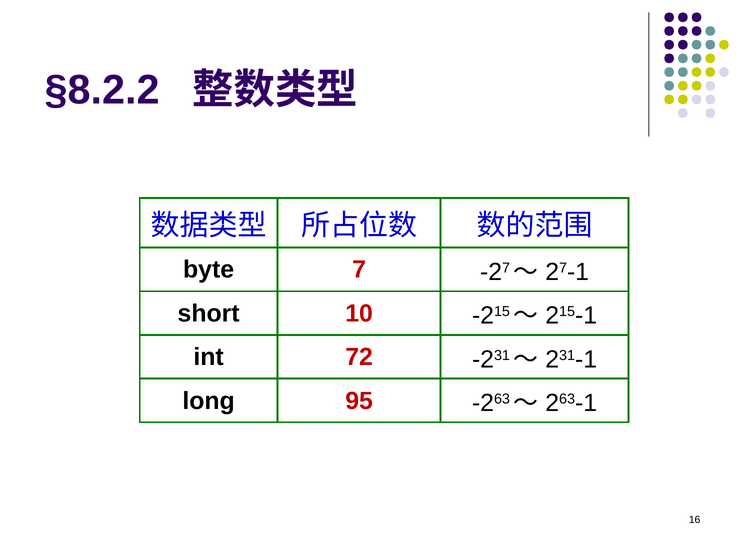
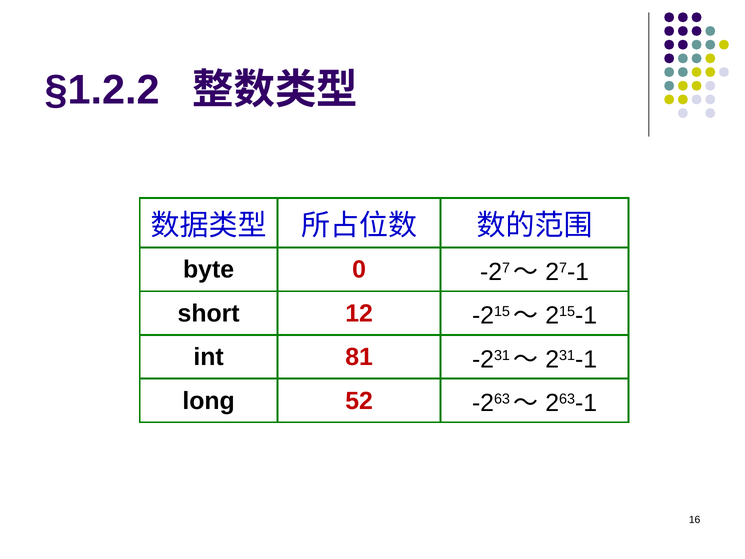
§8.2.2: §8.2.2 -> §1.2.2
7: 7 -> 0
10: 10 -> 12
72: 72 -> 81
95: 95 -> 52
